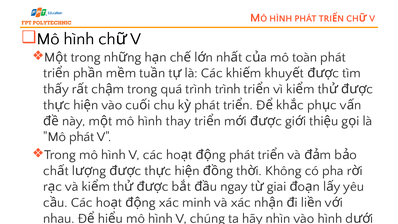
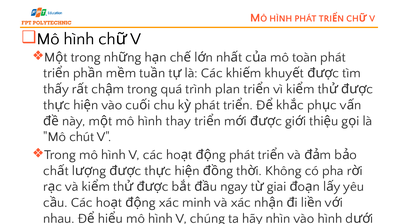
trình trình: trình -> plan
Mô phát: phát -> chút
